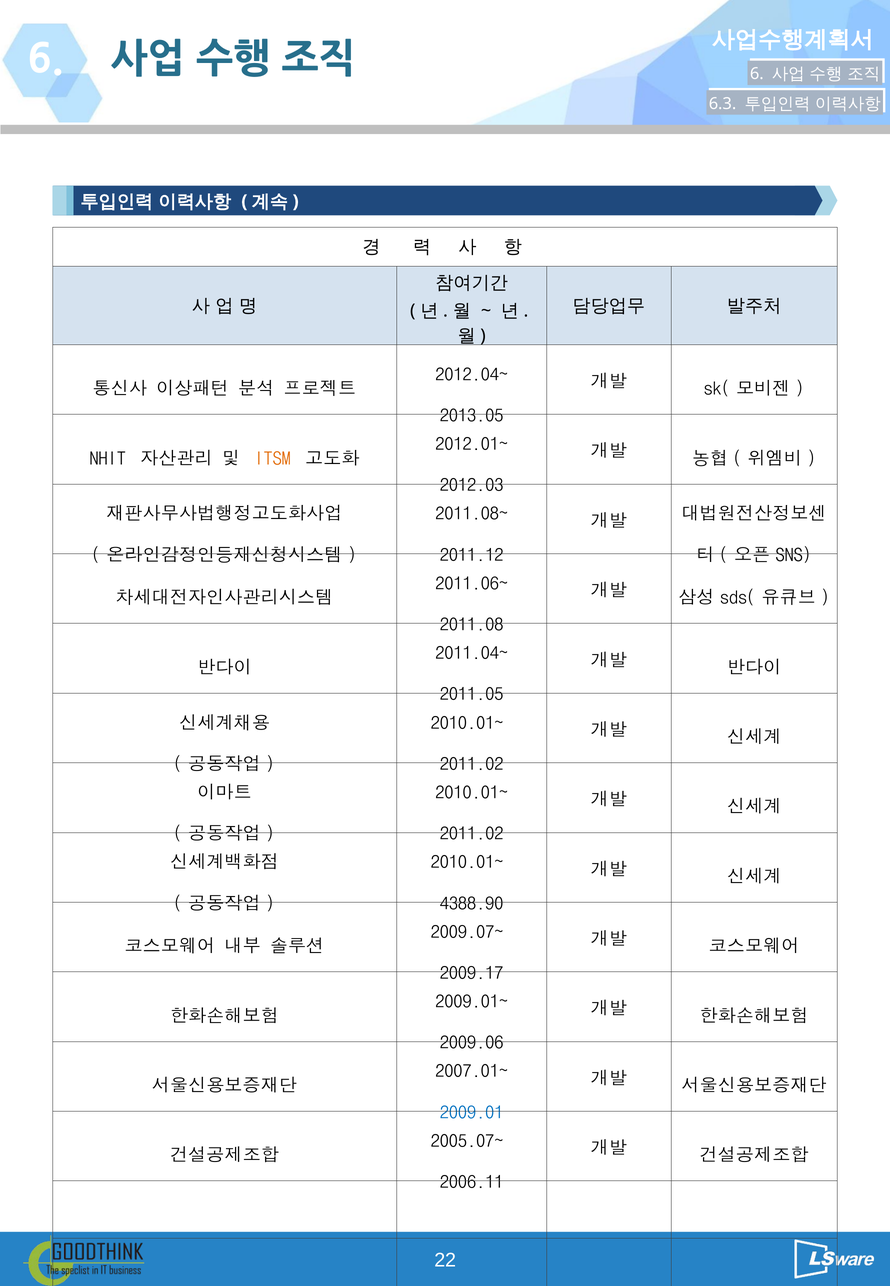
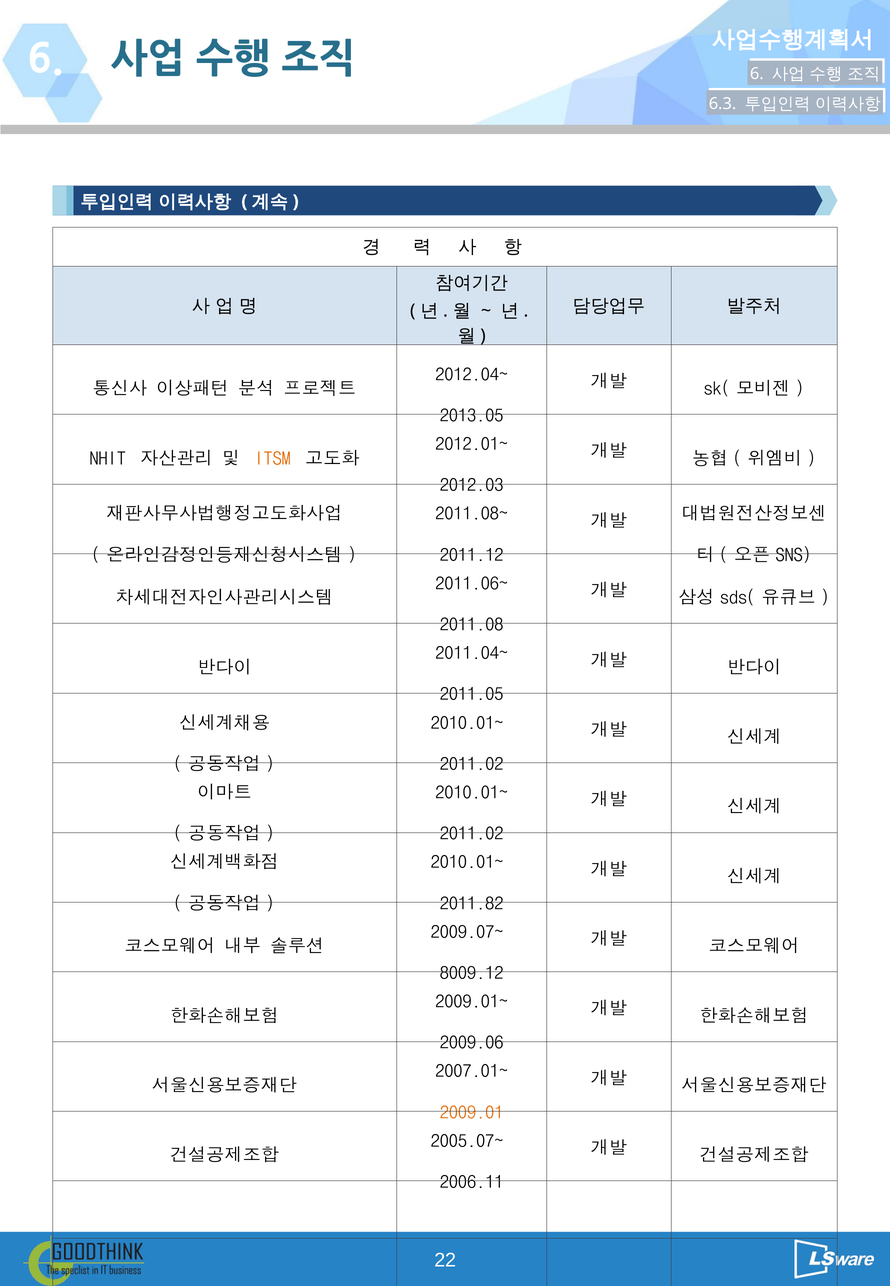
4388.90: 4388.90 -> 2011.82
2009.17: 2009.17 -> 8009.12
2009.01 colour: blue -> orange
